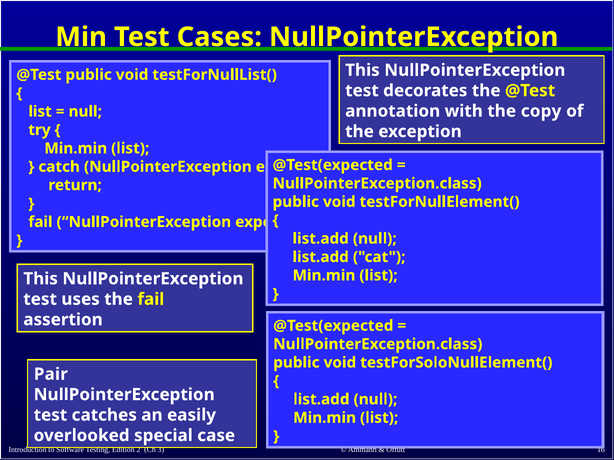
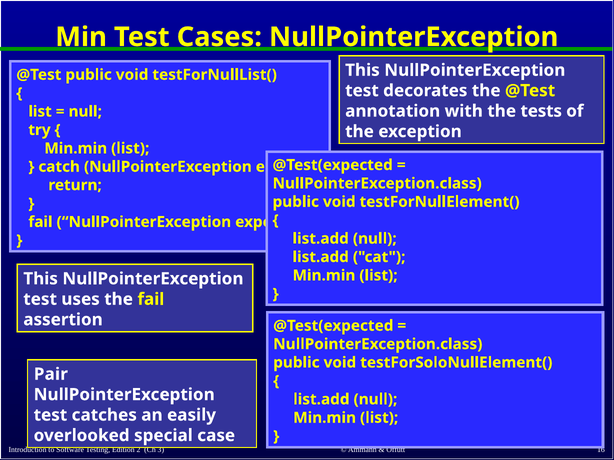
copy: copy -> tests
